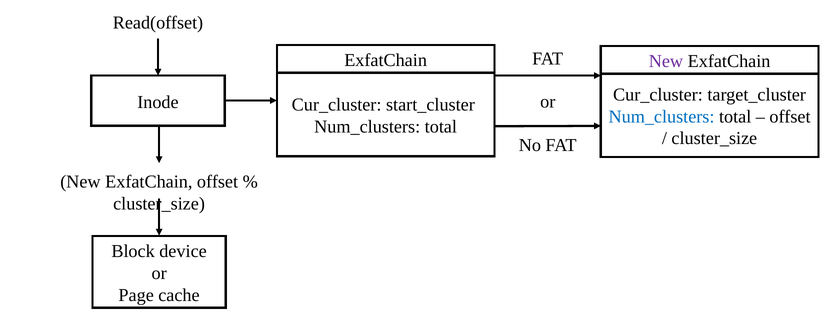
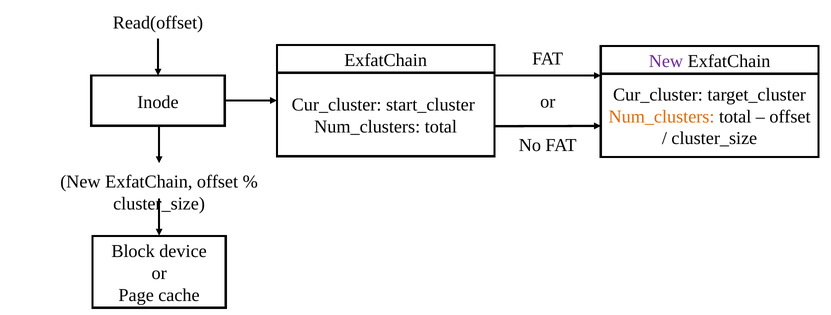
Num_clusters at (662, 117) colour: blue -> orange
